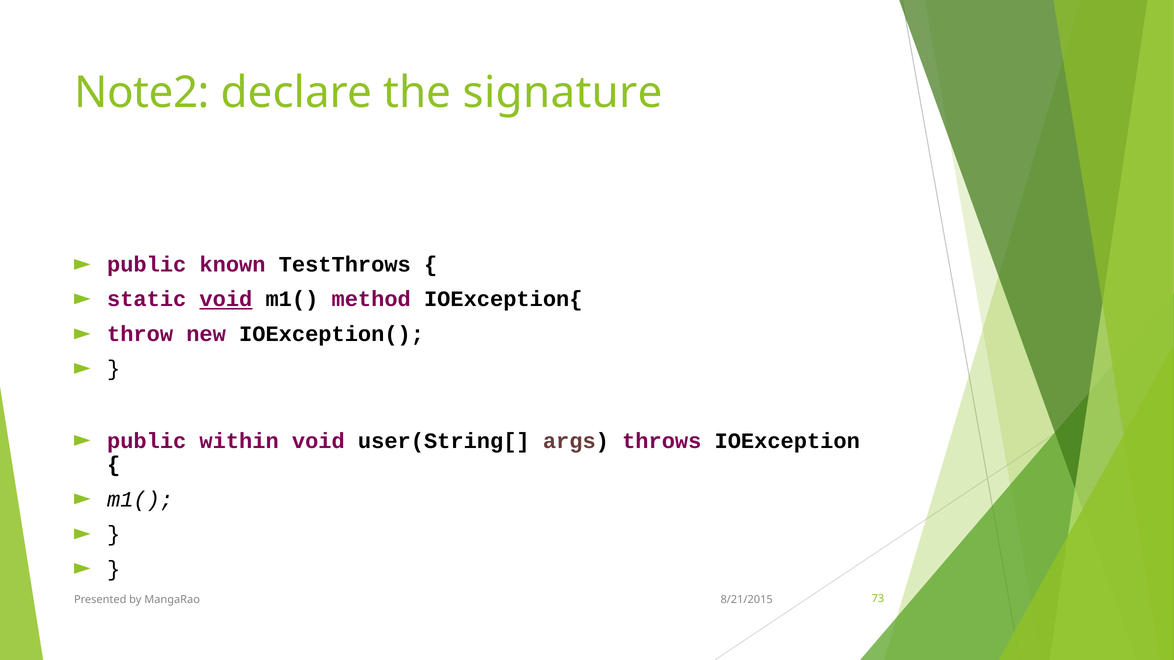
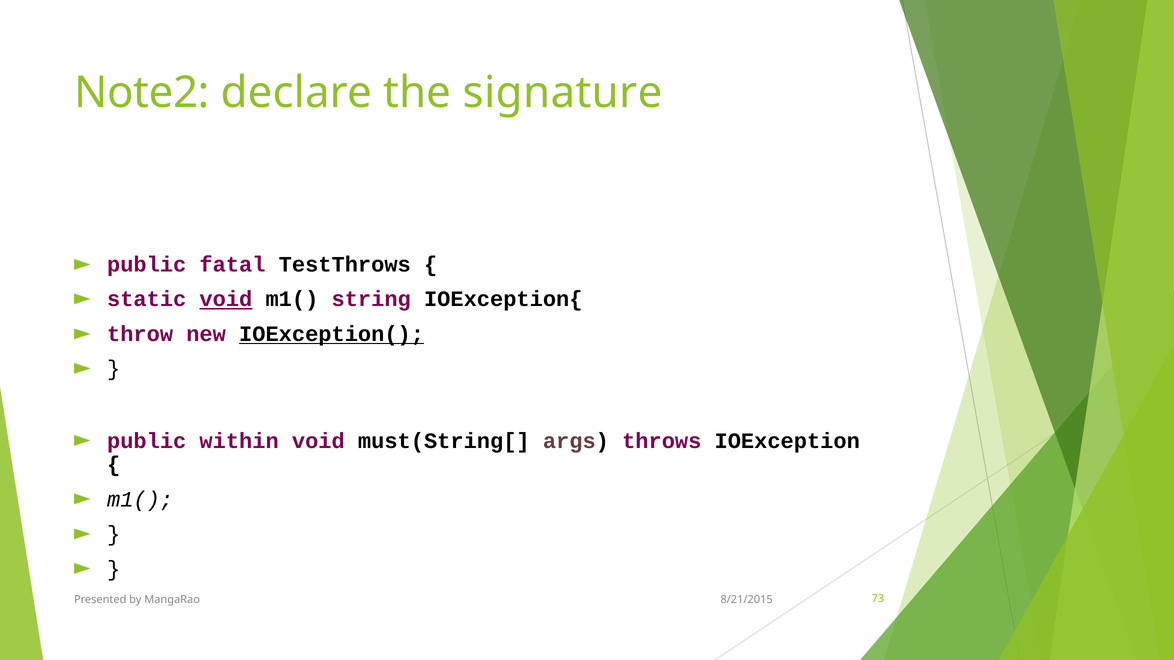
known: known -> fatal
method: method -> string
IOException( underline: none -> present
user(String[: user(String[ -> must(String[
